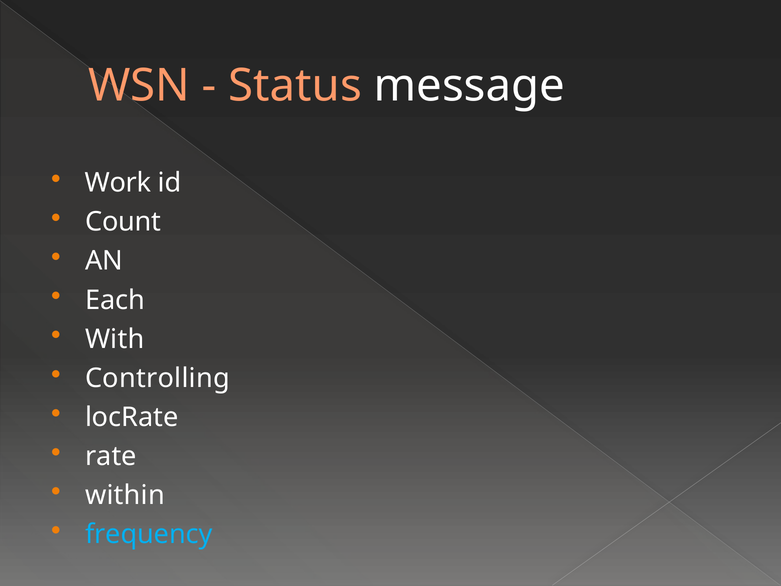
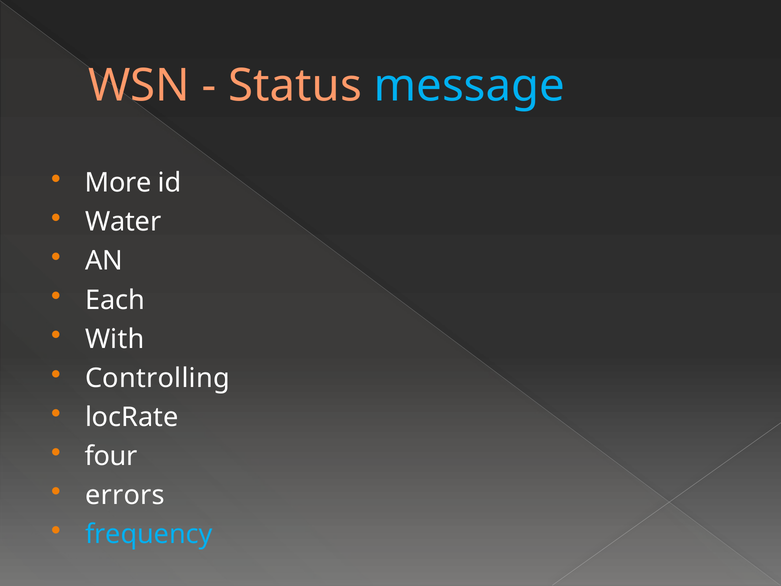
message colour: white -> light blue
Work: Work -> More
Count: Count -> Water
rate: rate -> four
within: within -> errors
